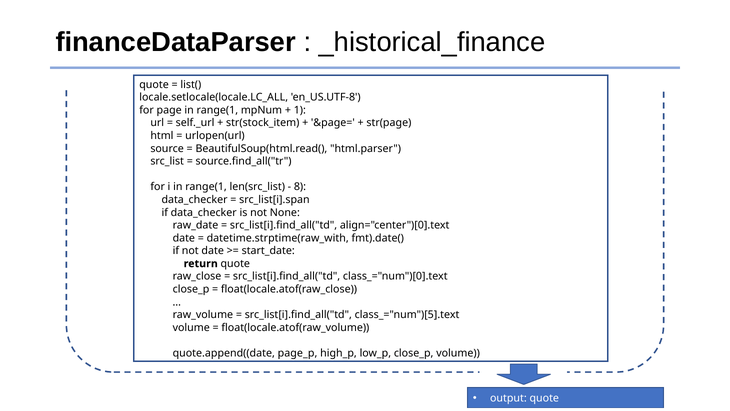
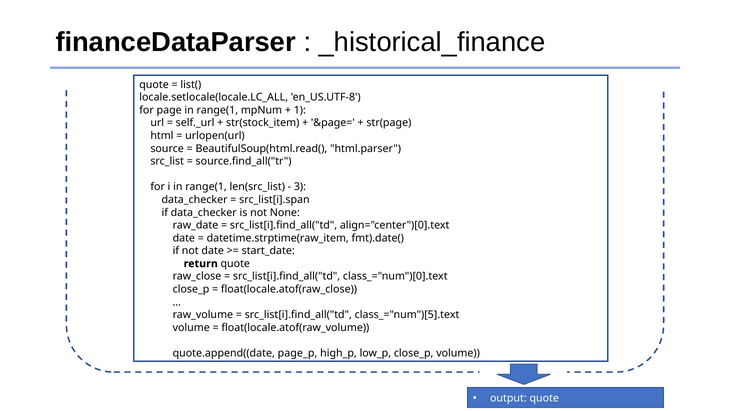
8: 8 -> 3
datetime.strptime(raw_with: datetime.strptime(raw_with -> datetime.strptime(raw_item
